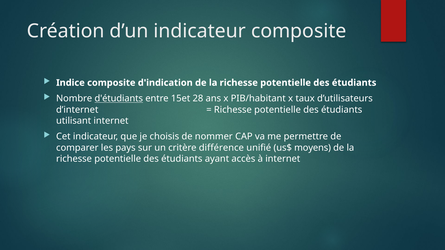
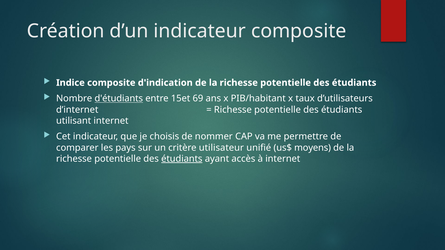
28: 28 -> 69
différence: différence -> utilisateur
étudiants at (182, 159) underline: none -> present
